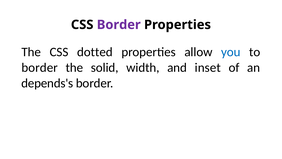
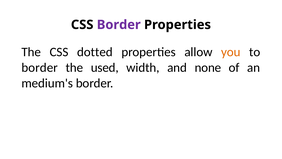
you colour: blue -> orange
solid: solid -> used
inset: inset -> none
depends's: depends's -> medium's
